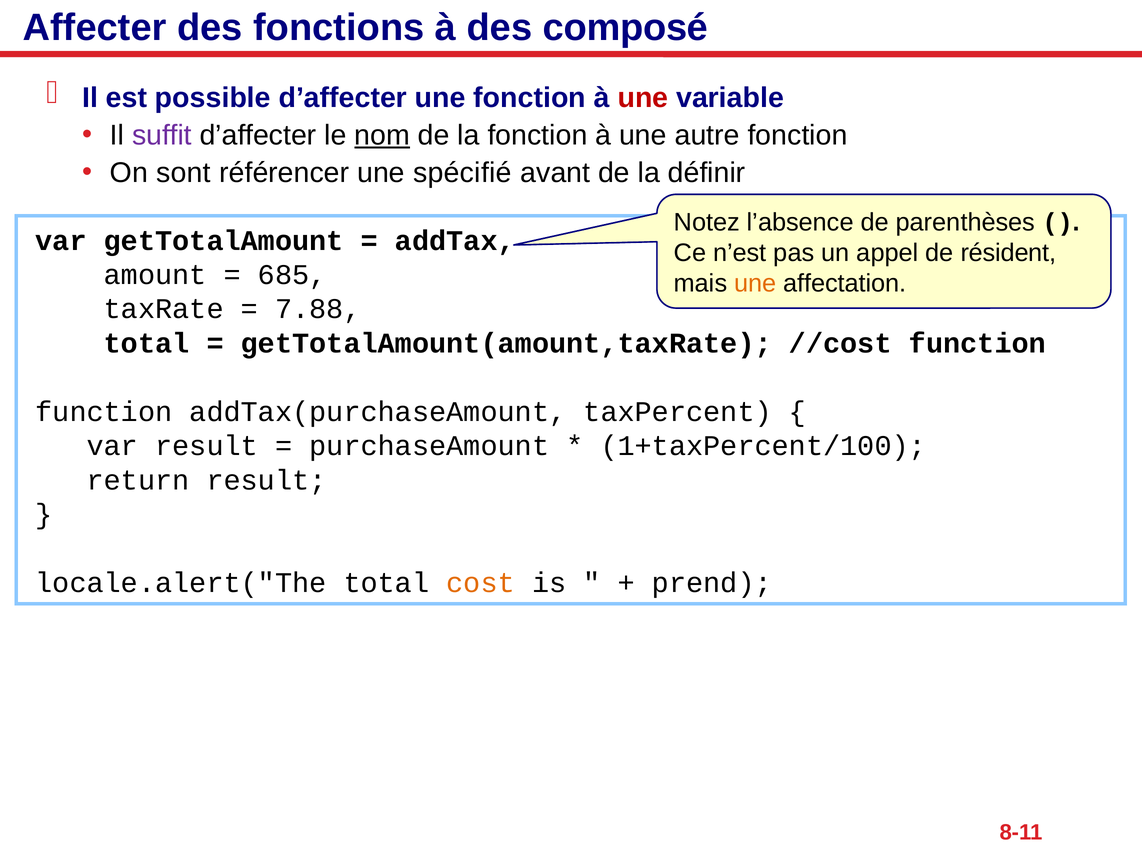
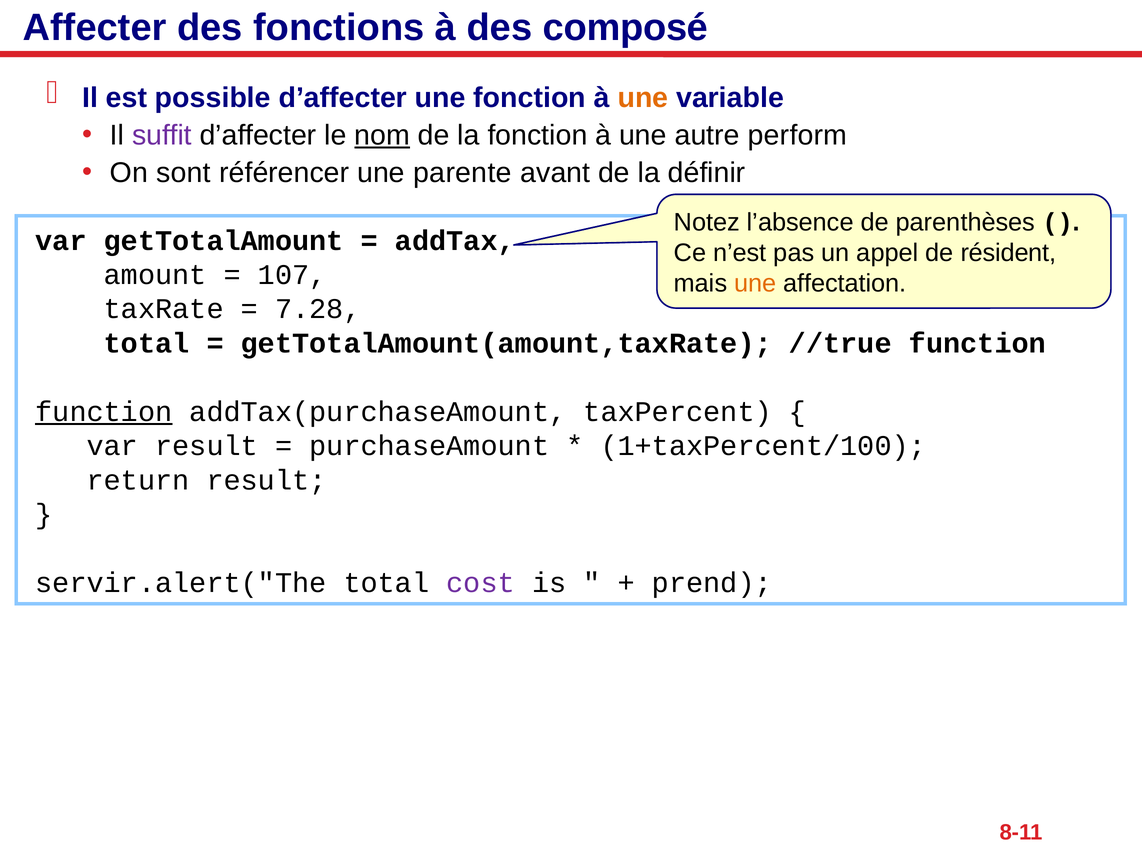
une at (643, 98) colour: red -> orange
autre fonction: fonction -> perform
spécifié: spécifié -> parente
685: 685 -> 107
7.88: 7.88 -> 7.28
//cost: //cost -> //true
function at (104, 412) underline: none -> present
locale.alert("The: locale.alert("The -> servir.alert("The
cost colour: orange -> purple
